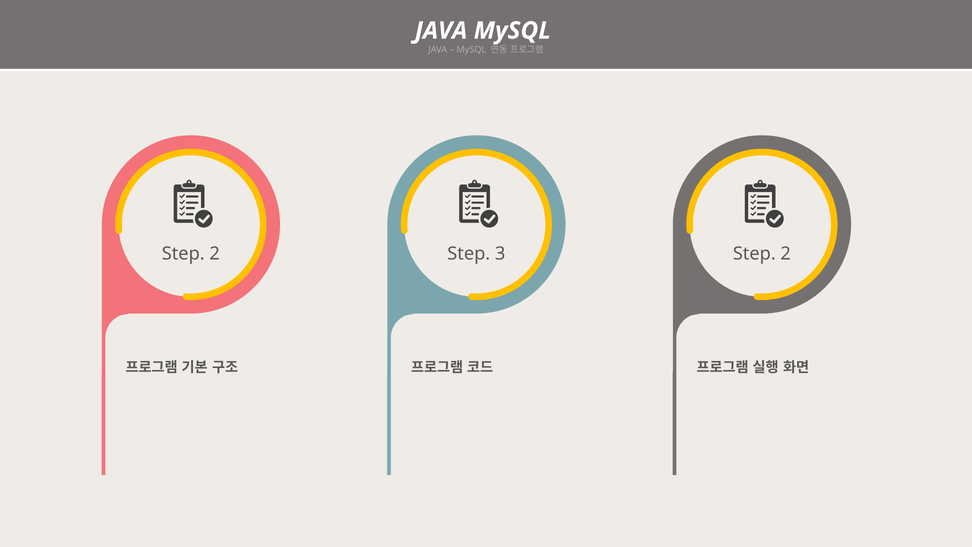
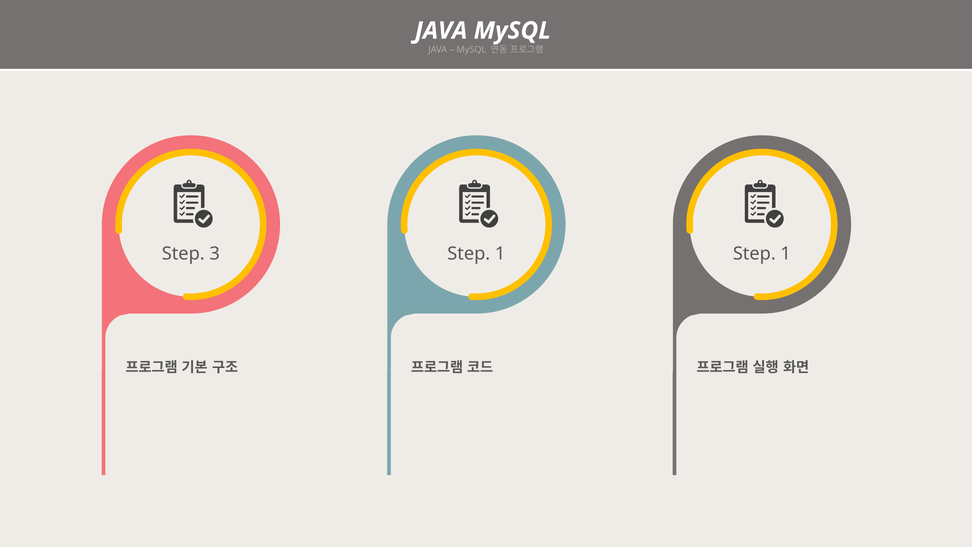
2 at (215, 253): 2 -> 3
3 at (500, 253): 3 -> 1
2 at (786, 253): 2 -> 1
